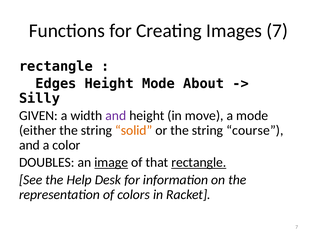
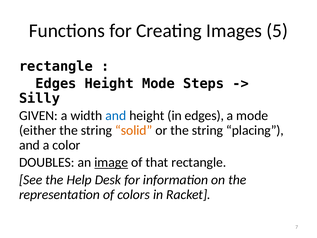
Images 7: 7 -> 5
About: About -> Steps
and at (116, 116) colour: purple -> blue
in move: move -> edges
course: course -> placing
rectangle at (199, 162) underline: present -> none
